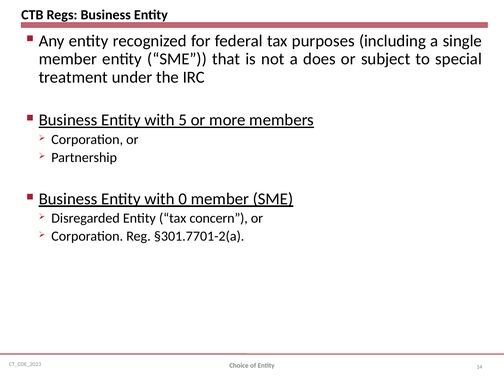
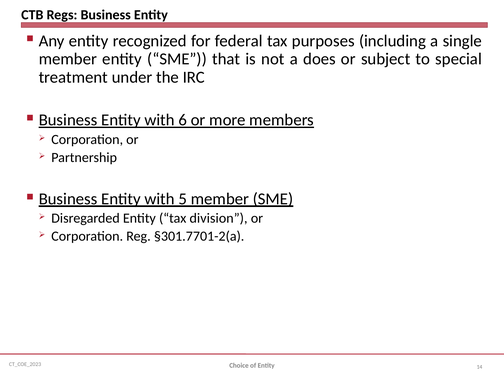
5: 5 -> 6
0: 0 -> 5
concern: concern -> division
